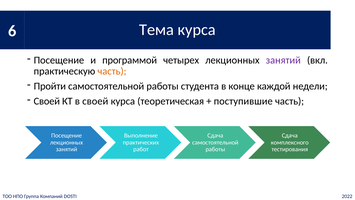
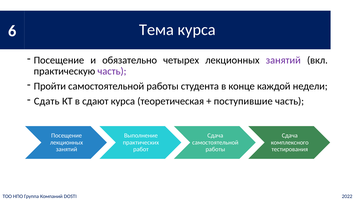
программой: программой -> обязательно
часть at (112, 71) colour: orange -> purple
Своей at (47, 101): Своей -> Сдать
в своей: своей -> сдают
